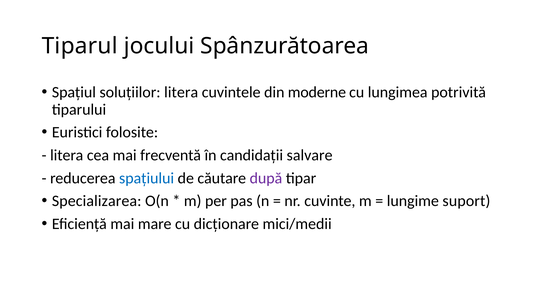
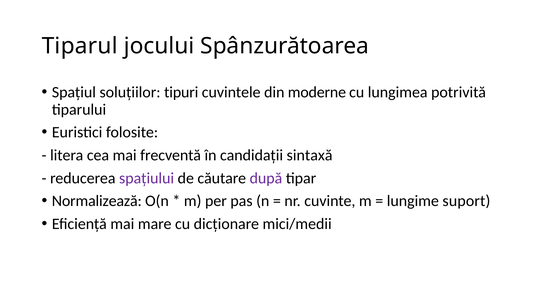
soluțiilor litera: litera -> tipuri
salvare: salvare -> sintaxă
spațiului colour: blue -> purple
Specializarea: Specializarea -> Normalizează
